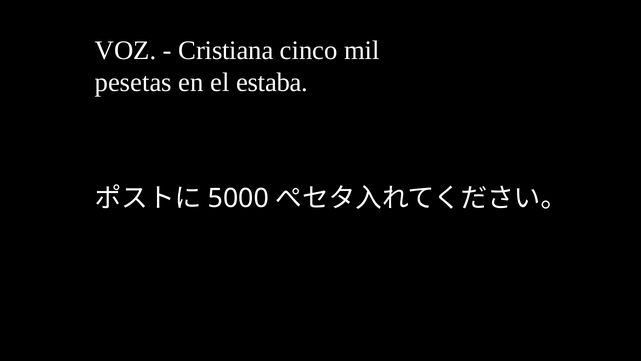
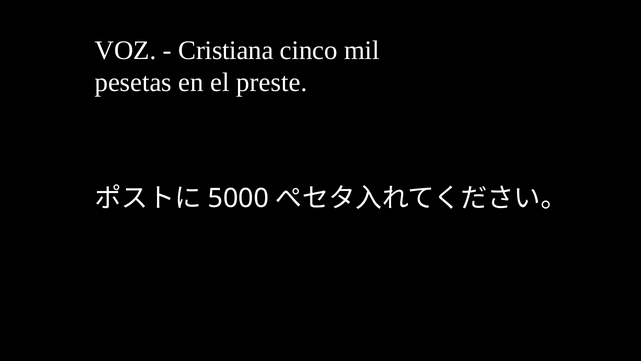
estaba: estaba -> preste
